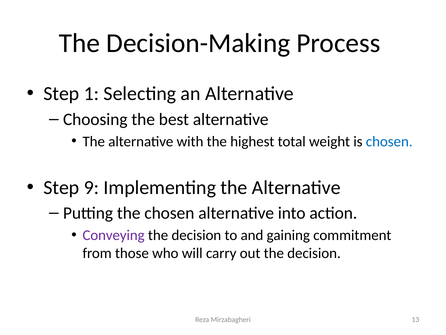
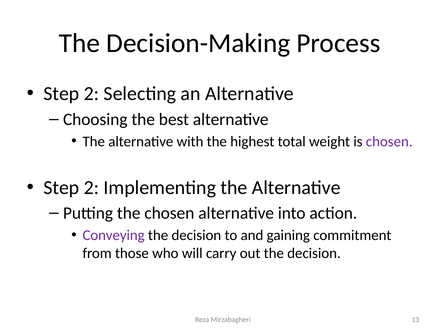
1 at (91, 94): 1 -> 2
chosen at (389, 141) colour: blue -> purple
9 at (91, 187): 9 -> 2
